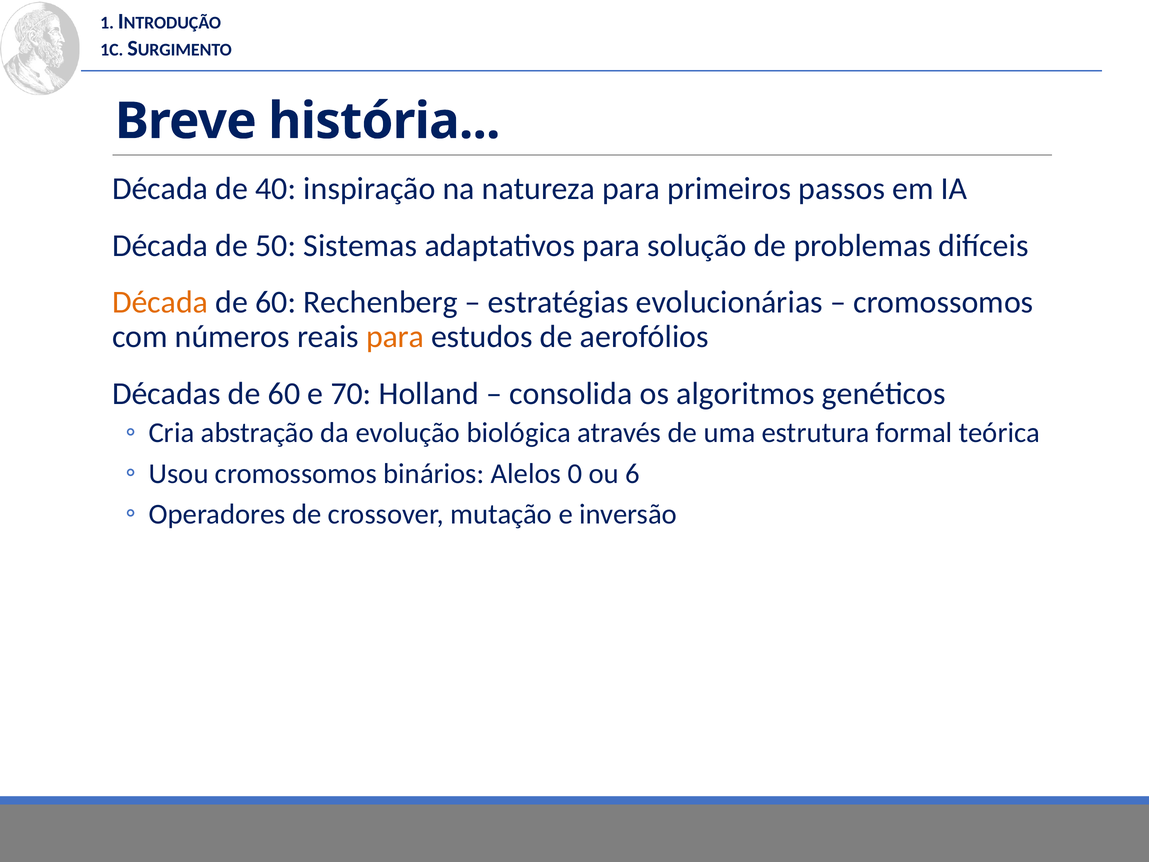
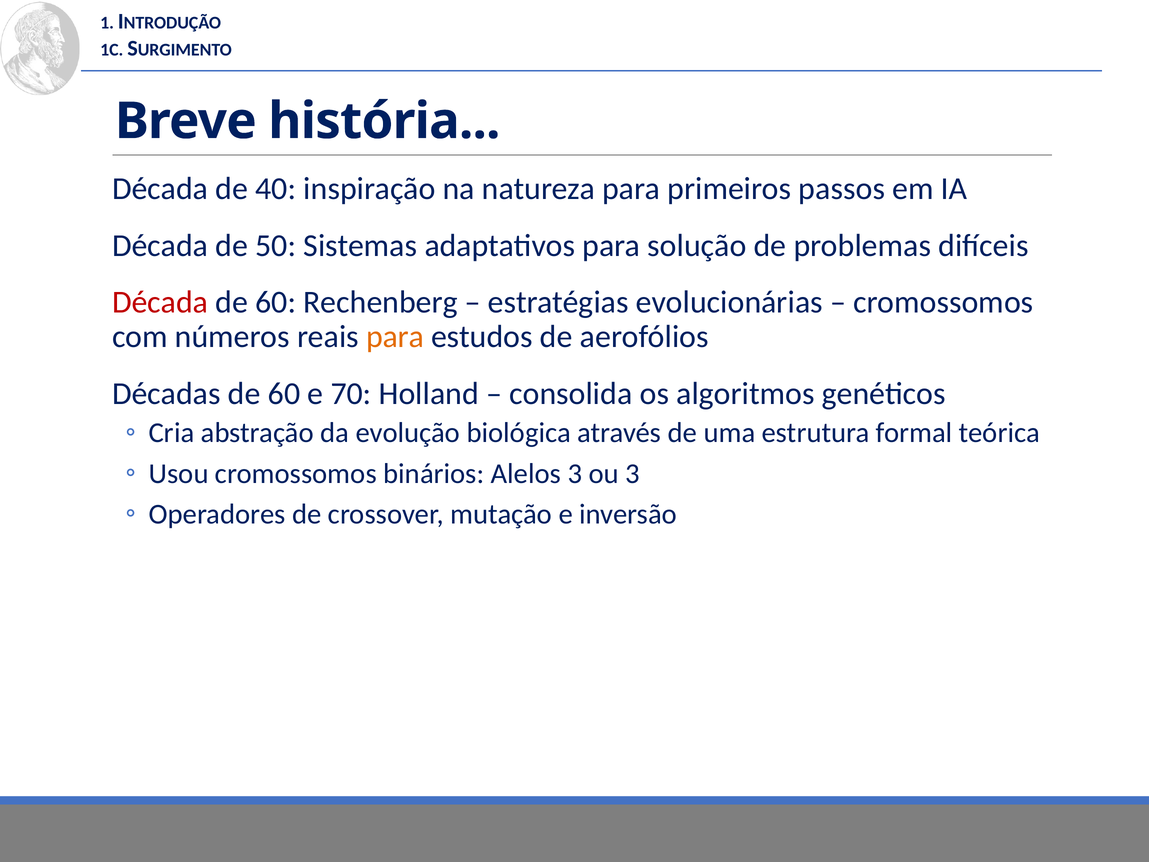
Década at (160, 302) colour: orange -> red
Alelos 0: 0 -> 3
ou 6: 6 -> 3
